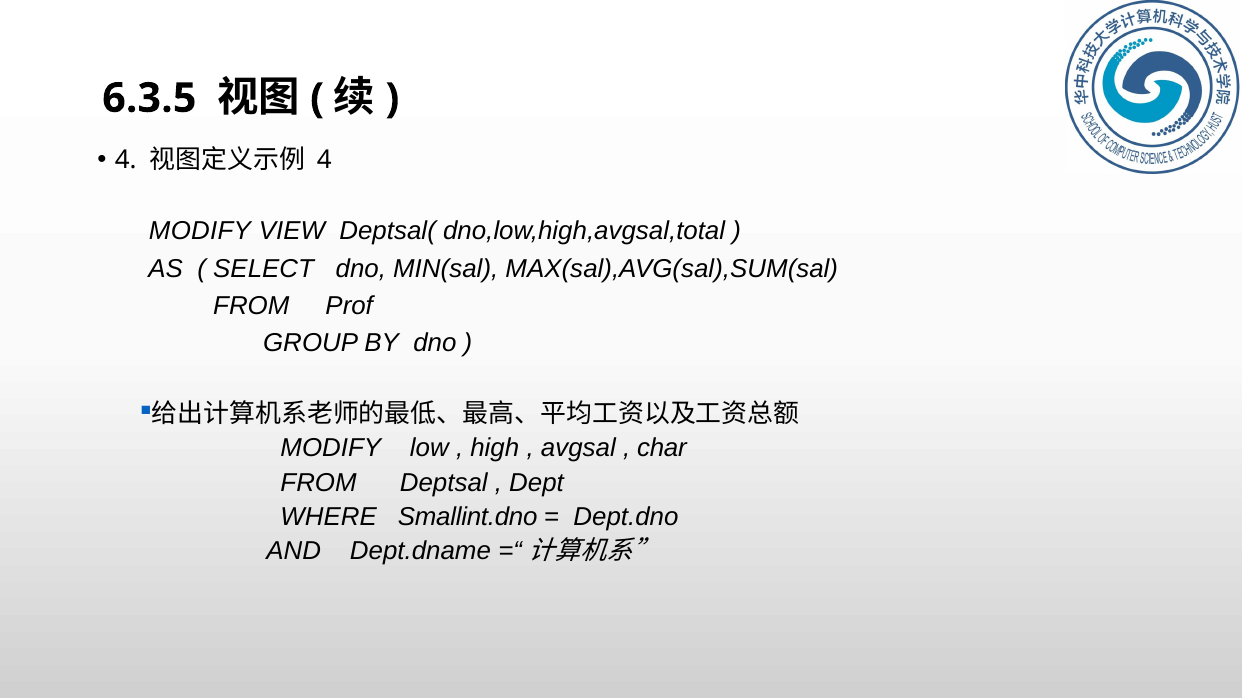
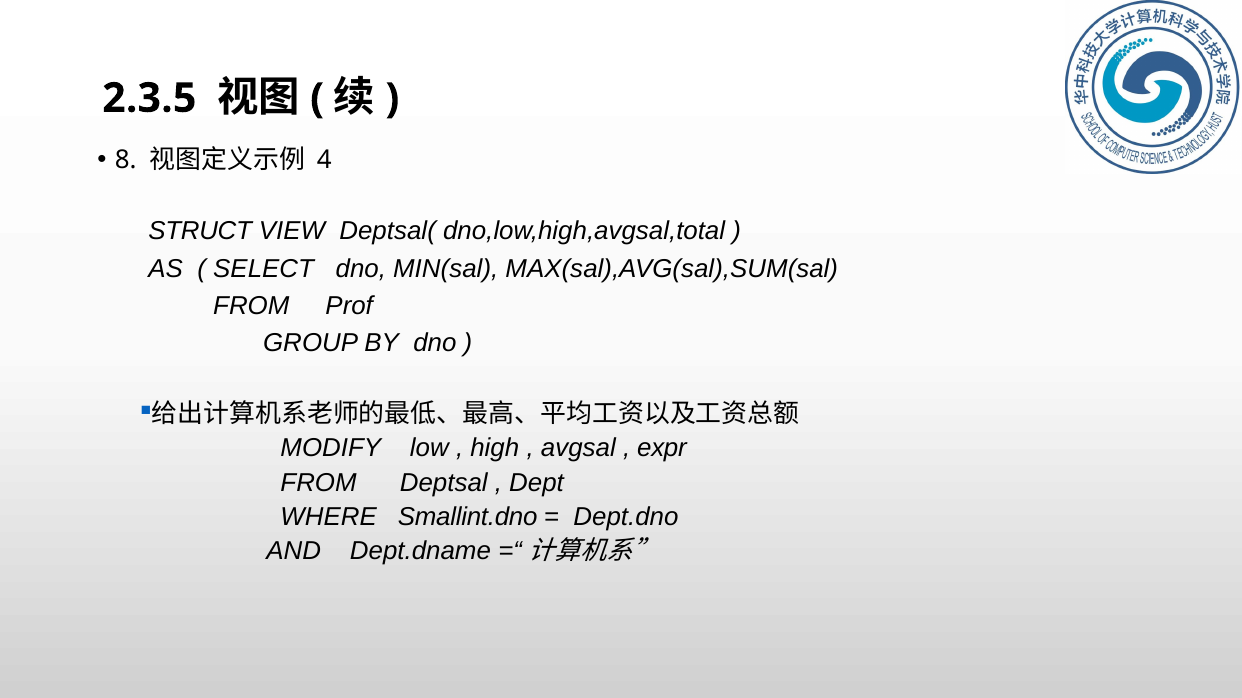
6.3.5: 6.3.5 -> 2.3.5
4 at (126, 160): 4 -> 8
MODIFY at (200, 231): MODIFY -> STRUCT
char: char -> expr
